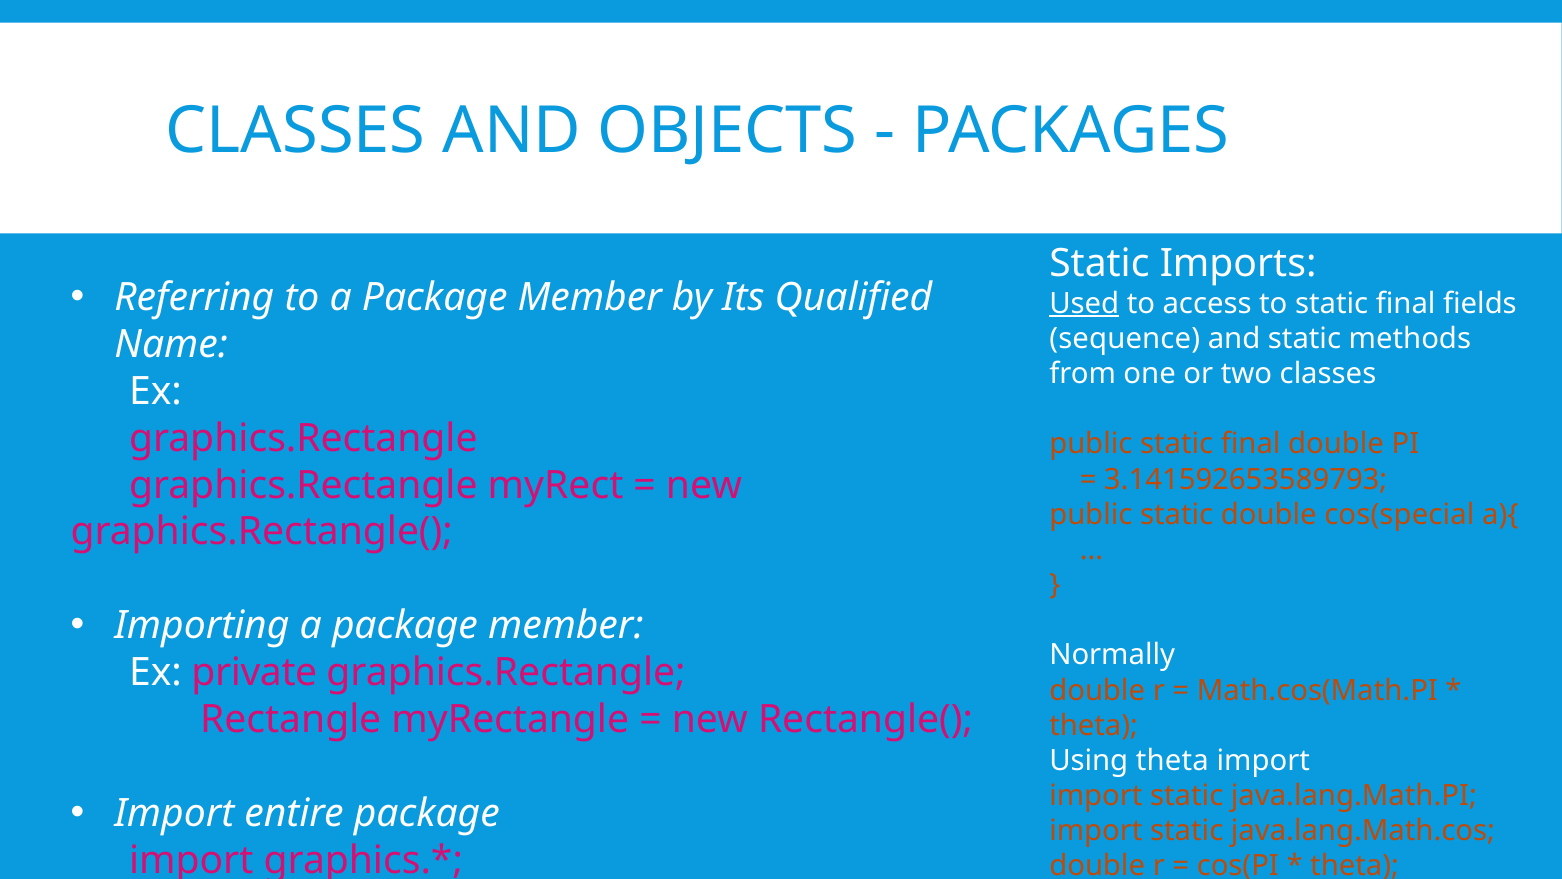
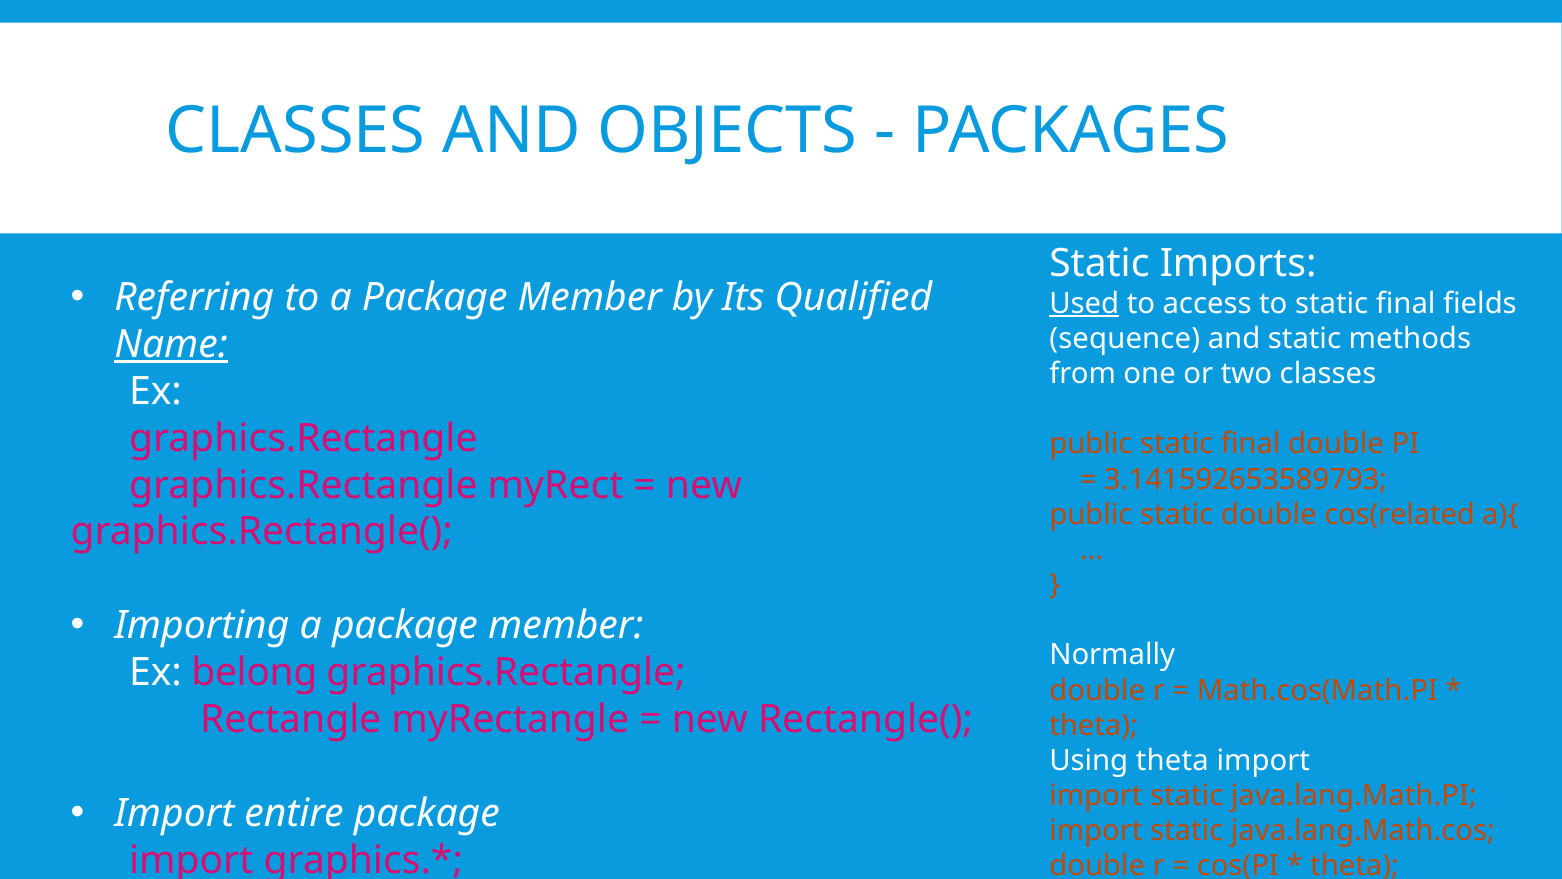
Name underline: none -> present
cos(special: cos(special -> cos(related
private: private -> belong
